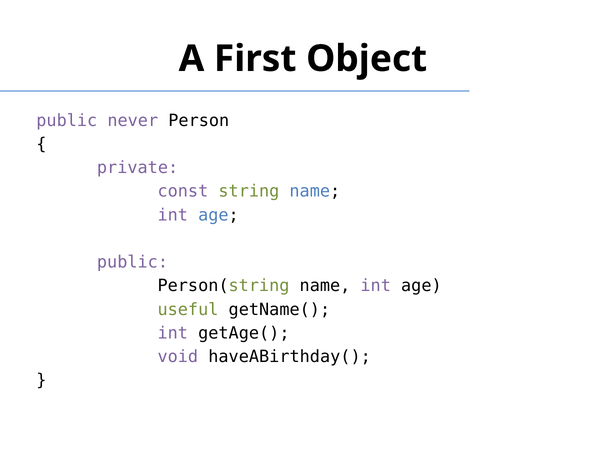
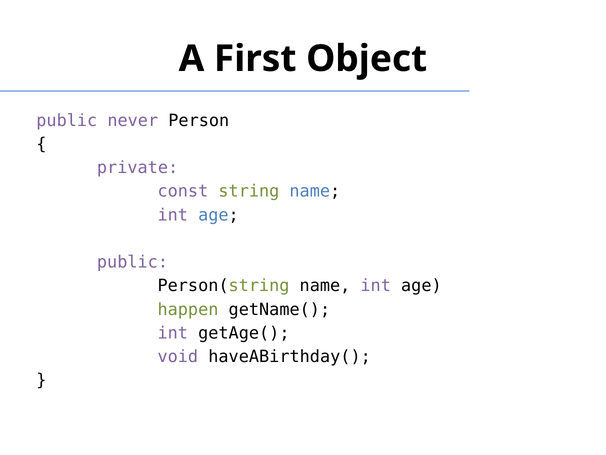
useful: useful -> happen
